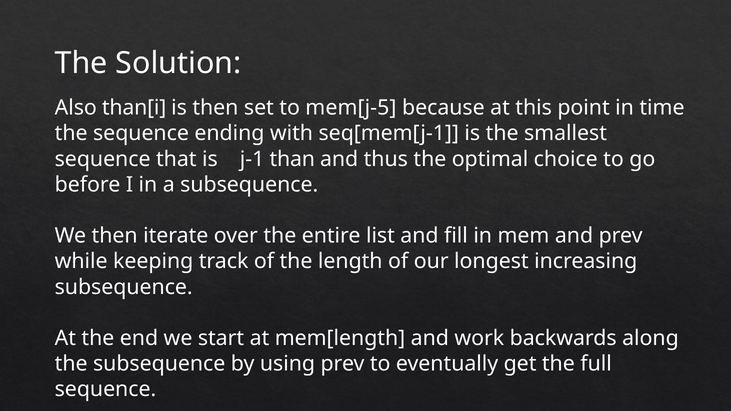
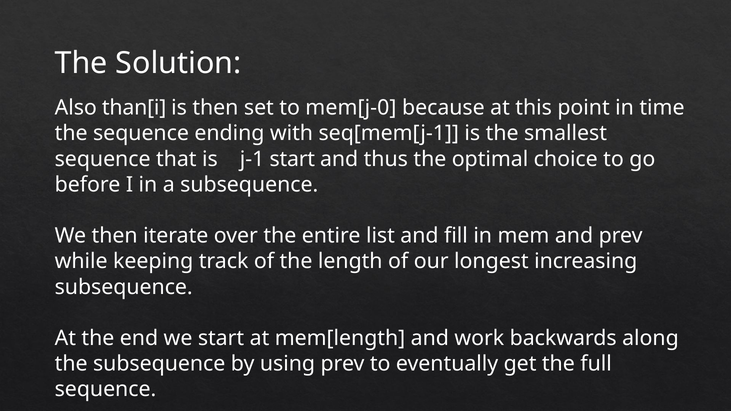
mem[j-5: mem[j-5 -> mem[j-0
j-1 than: than -> start
